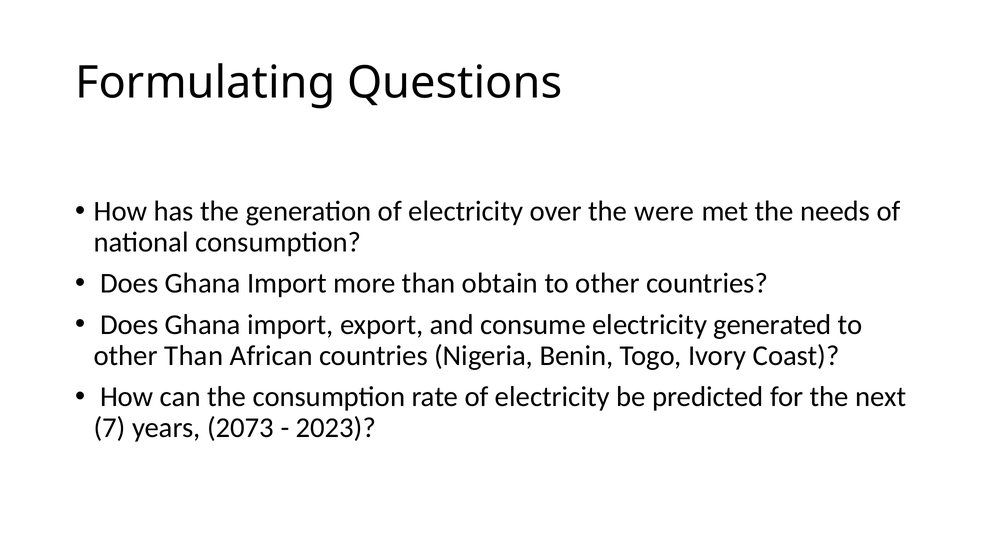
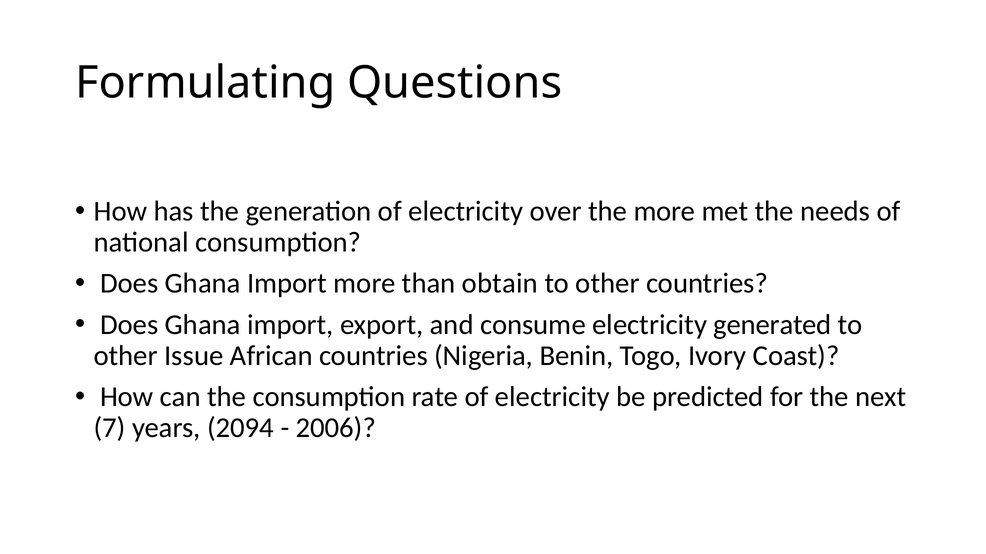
the were: were -> more
other Than: Than -> Issue
2073: 2073 -> 2094
2023: 2023 -> 2006
